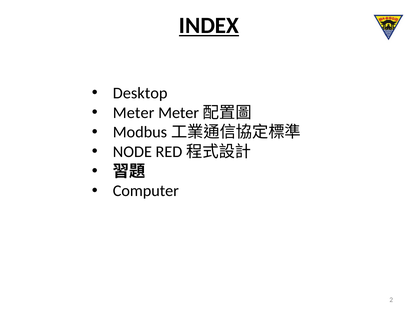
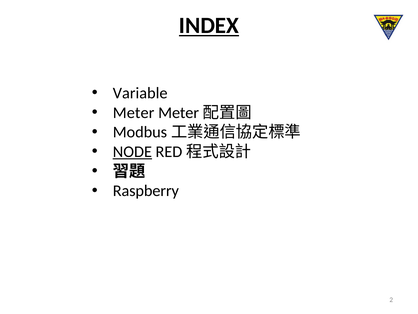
Desktop: Desktop -> Variable
NODE underline: none -> present
Computer: Computer -> Raspberry
